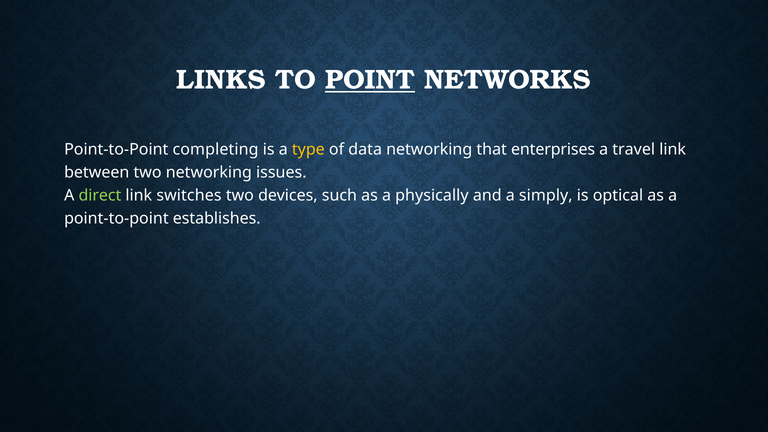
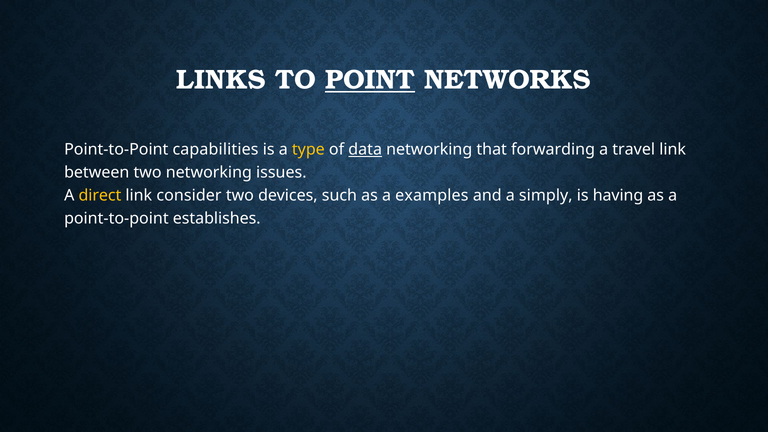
completing: completing -> capabilities
data underline: none -> present
enterprises: enterprises -> forwarding
direct colour: light green -> yellow
switches: switches -> consider
physically: physically -> examples
optical: optical -> having
